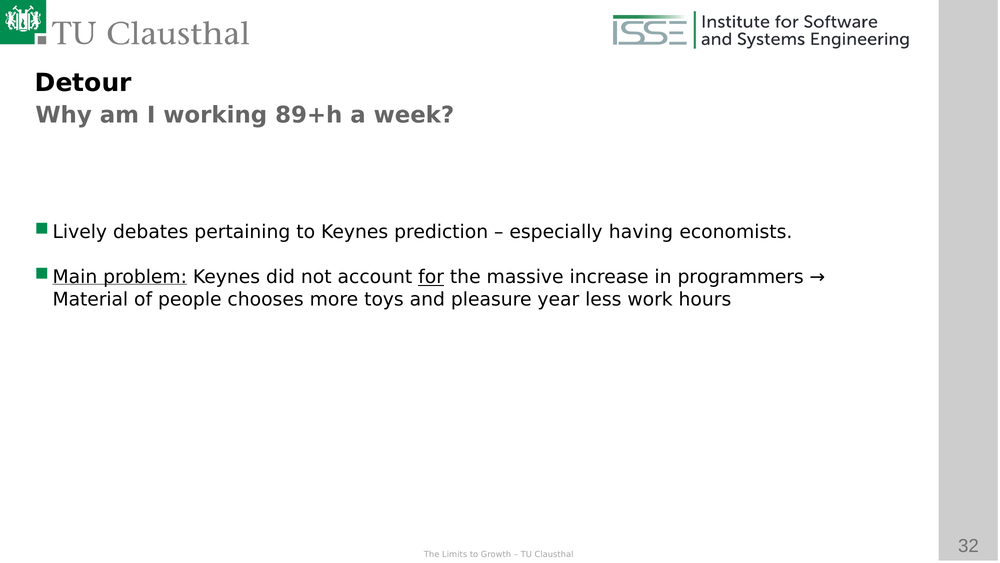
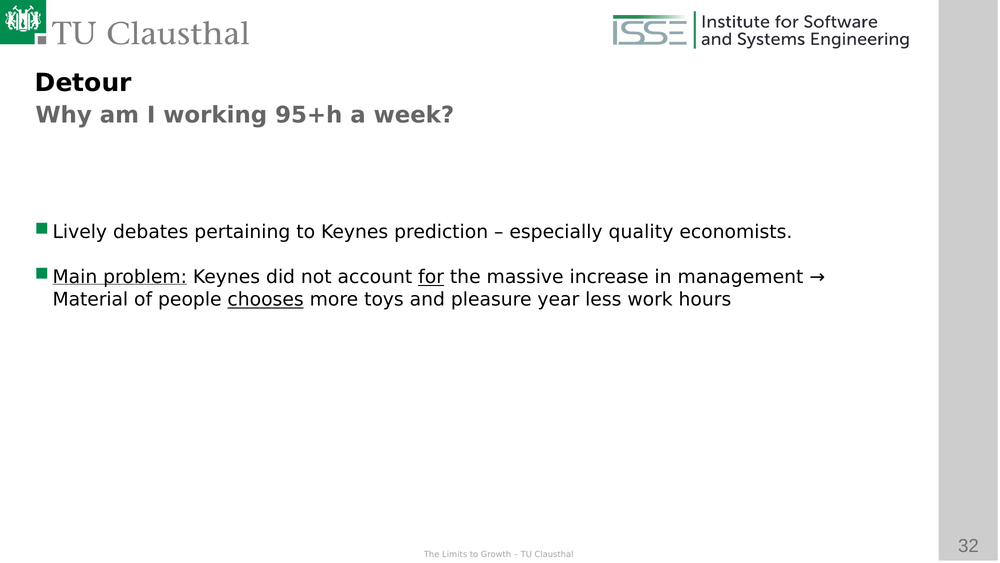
89+h: 89+h -> 95+h
having: having -> quality
programmers: programmers -> management
chooses underline: none -> present
